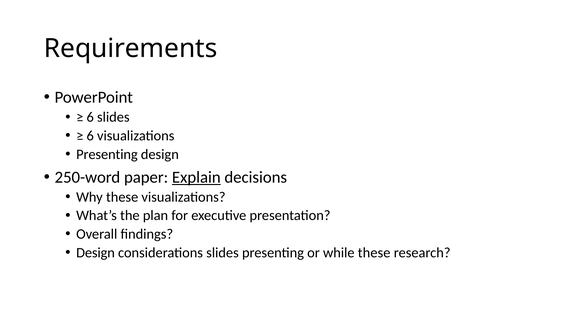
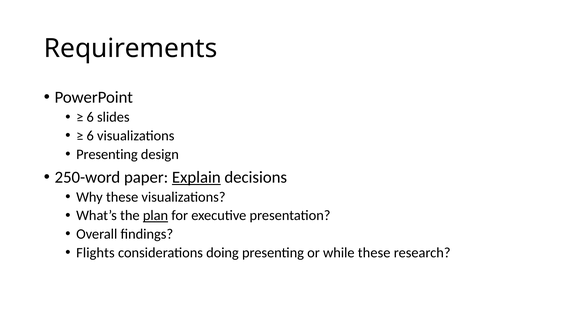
plan underline: none -> present
Design at (96, 252): Design -> Flights
considerations slides: slides -> doing
